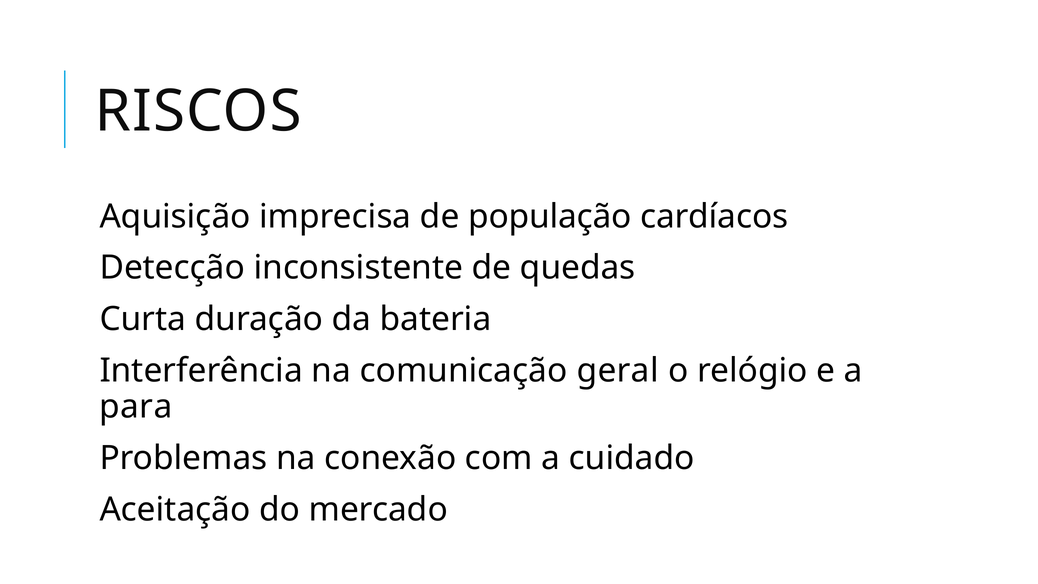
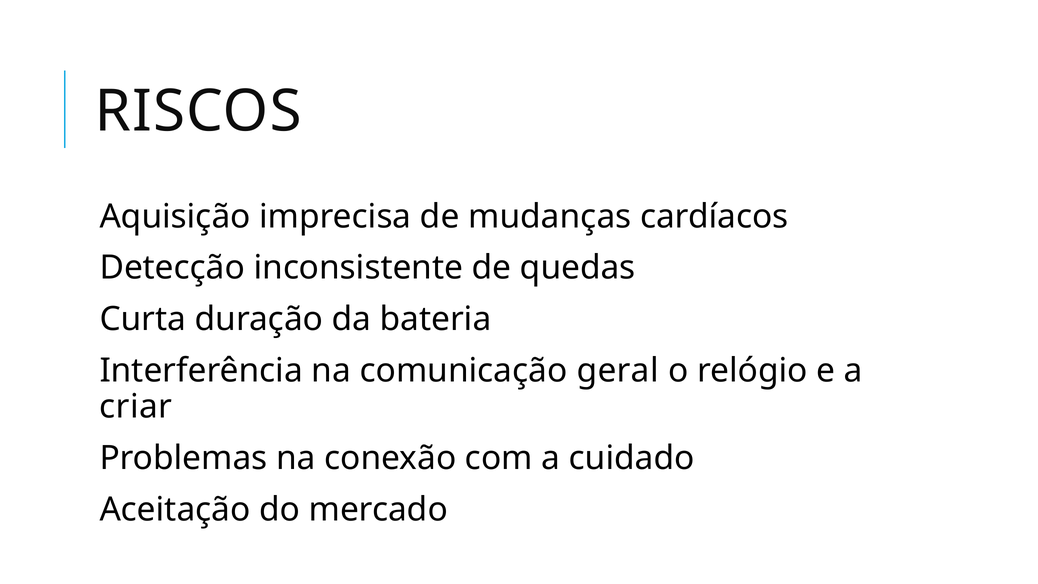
população: população -> mudanças
para: para -> criar
